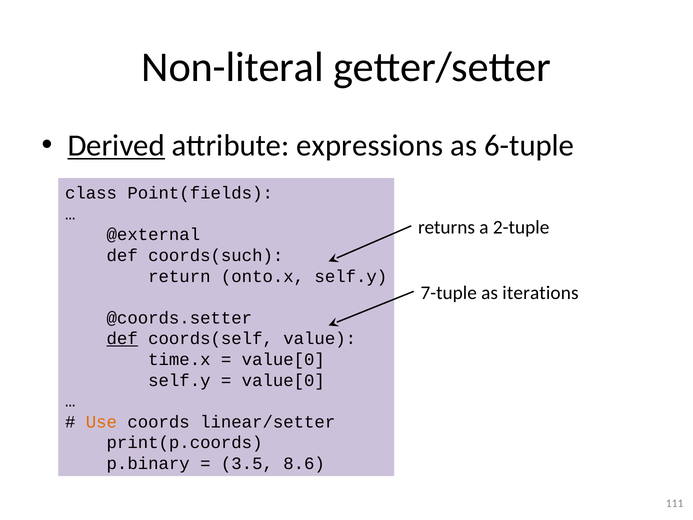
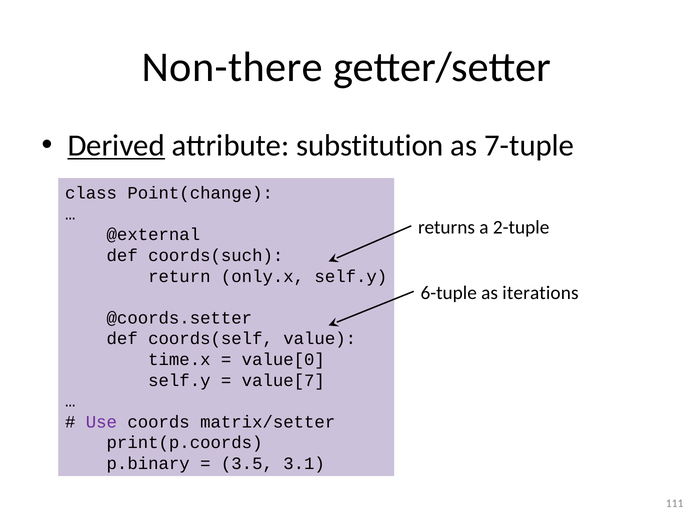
Non-literal: Non-literal -> Non-there
expressions: expressions -> substitution
6-tuple: 6-tuple -> 7-tuple
Point(fields: Point(fields -> Point(change
onto.x: onto.x -> only.x
7-tuple: 7-tuple -> 6-tuple
def at (122, 339) underline: present -> none
value[0 at (283, 380): value[0 -> value[7
Use colour: orange -> purple
linear/setter: linear/setter -> matrix/setter
8.6: 8.6 -> 3.1
